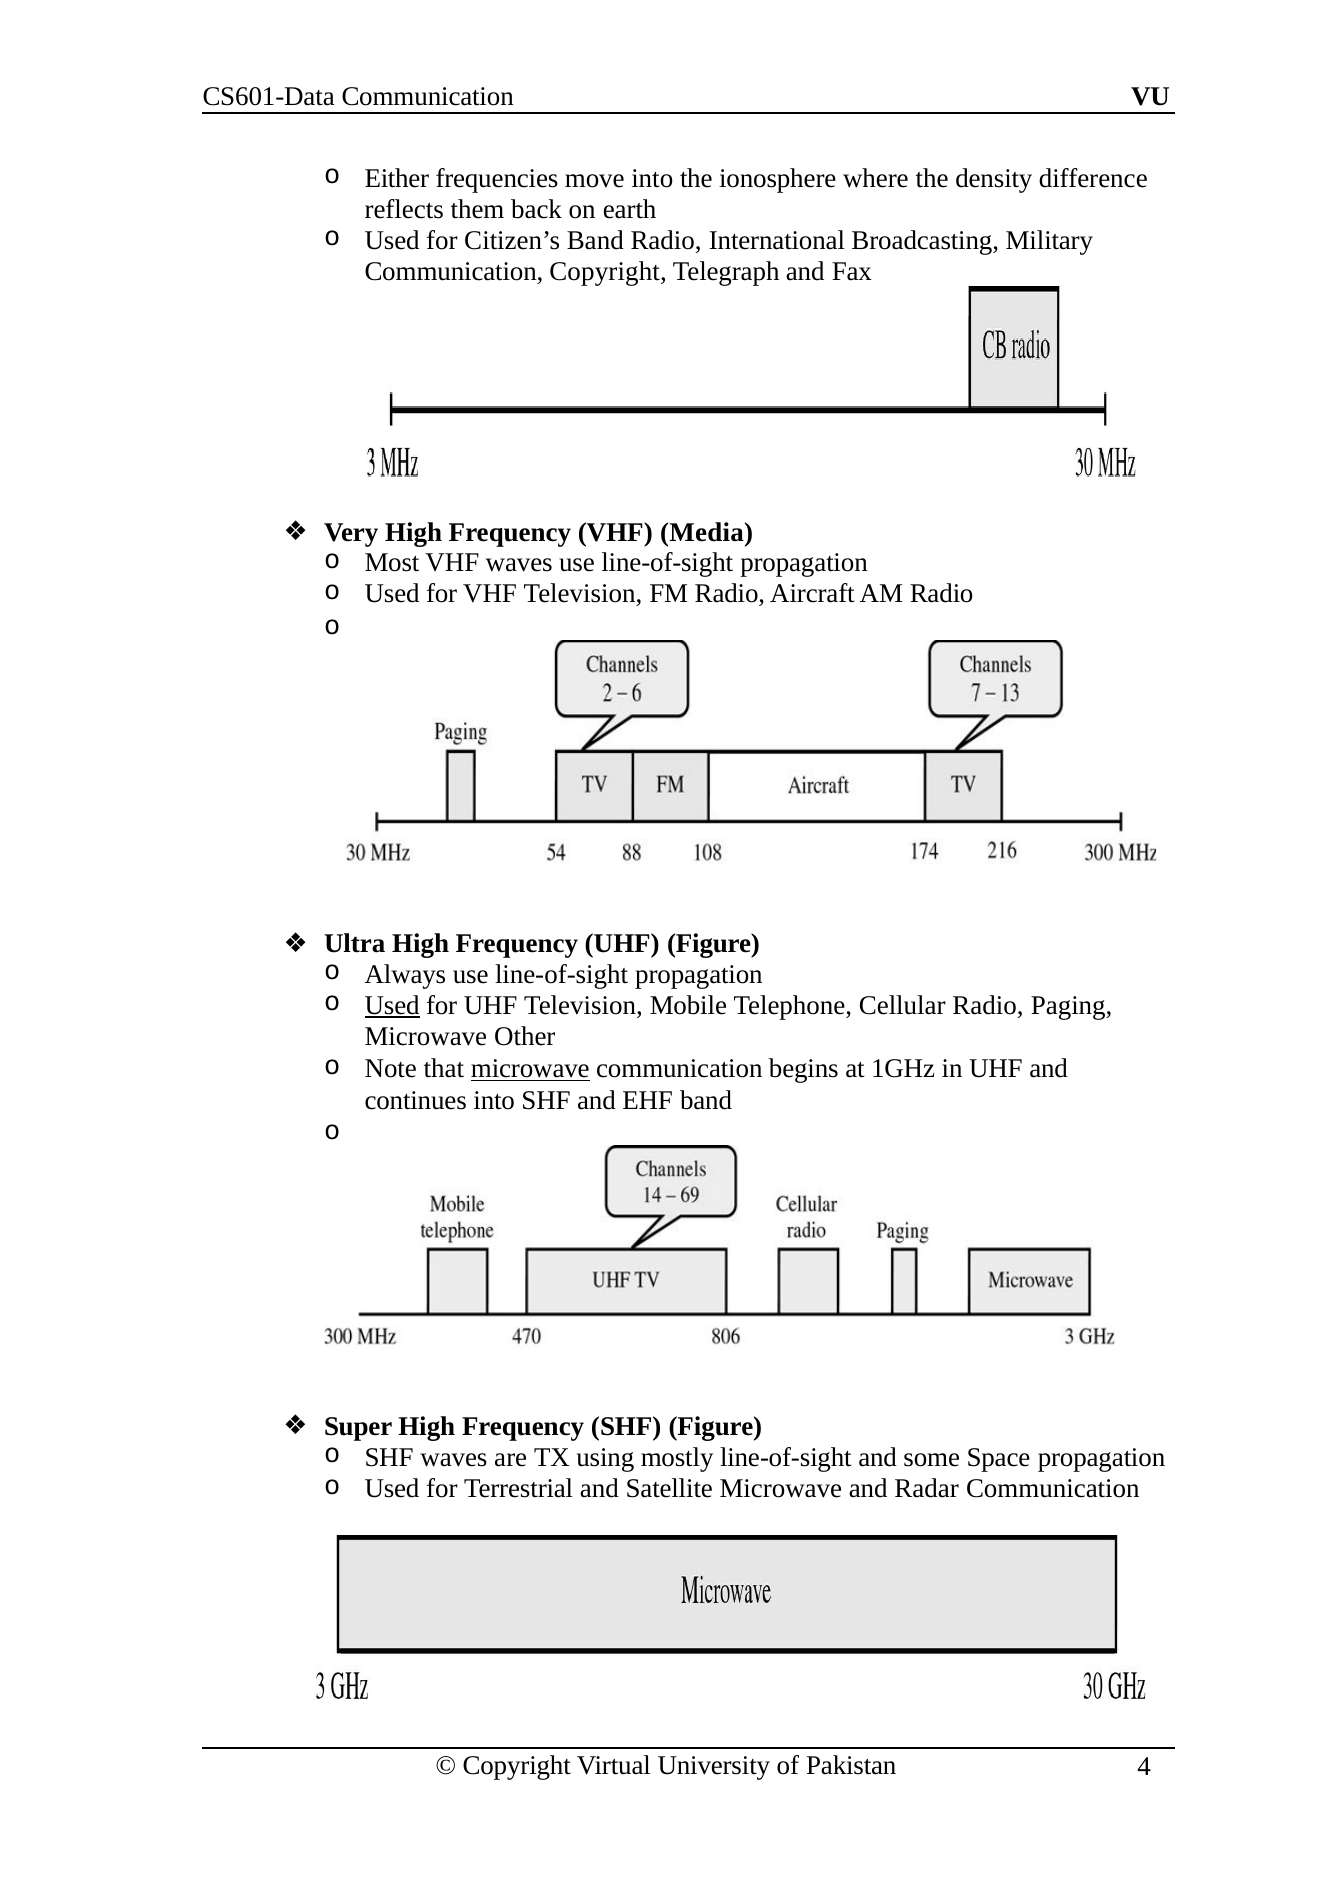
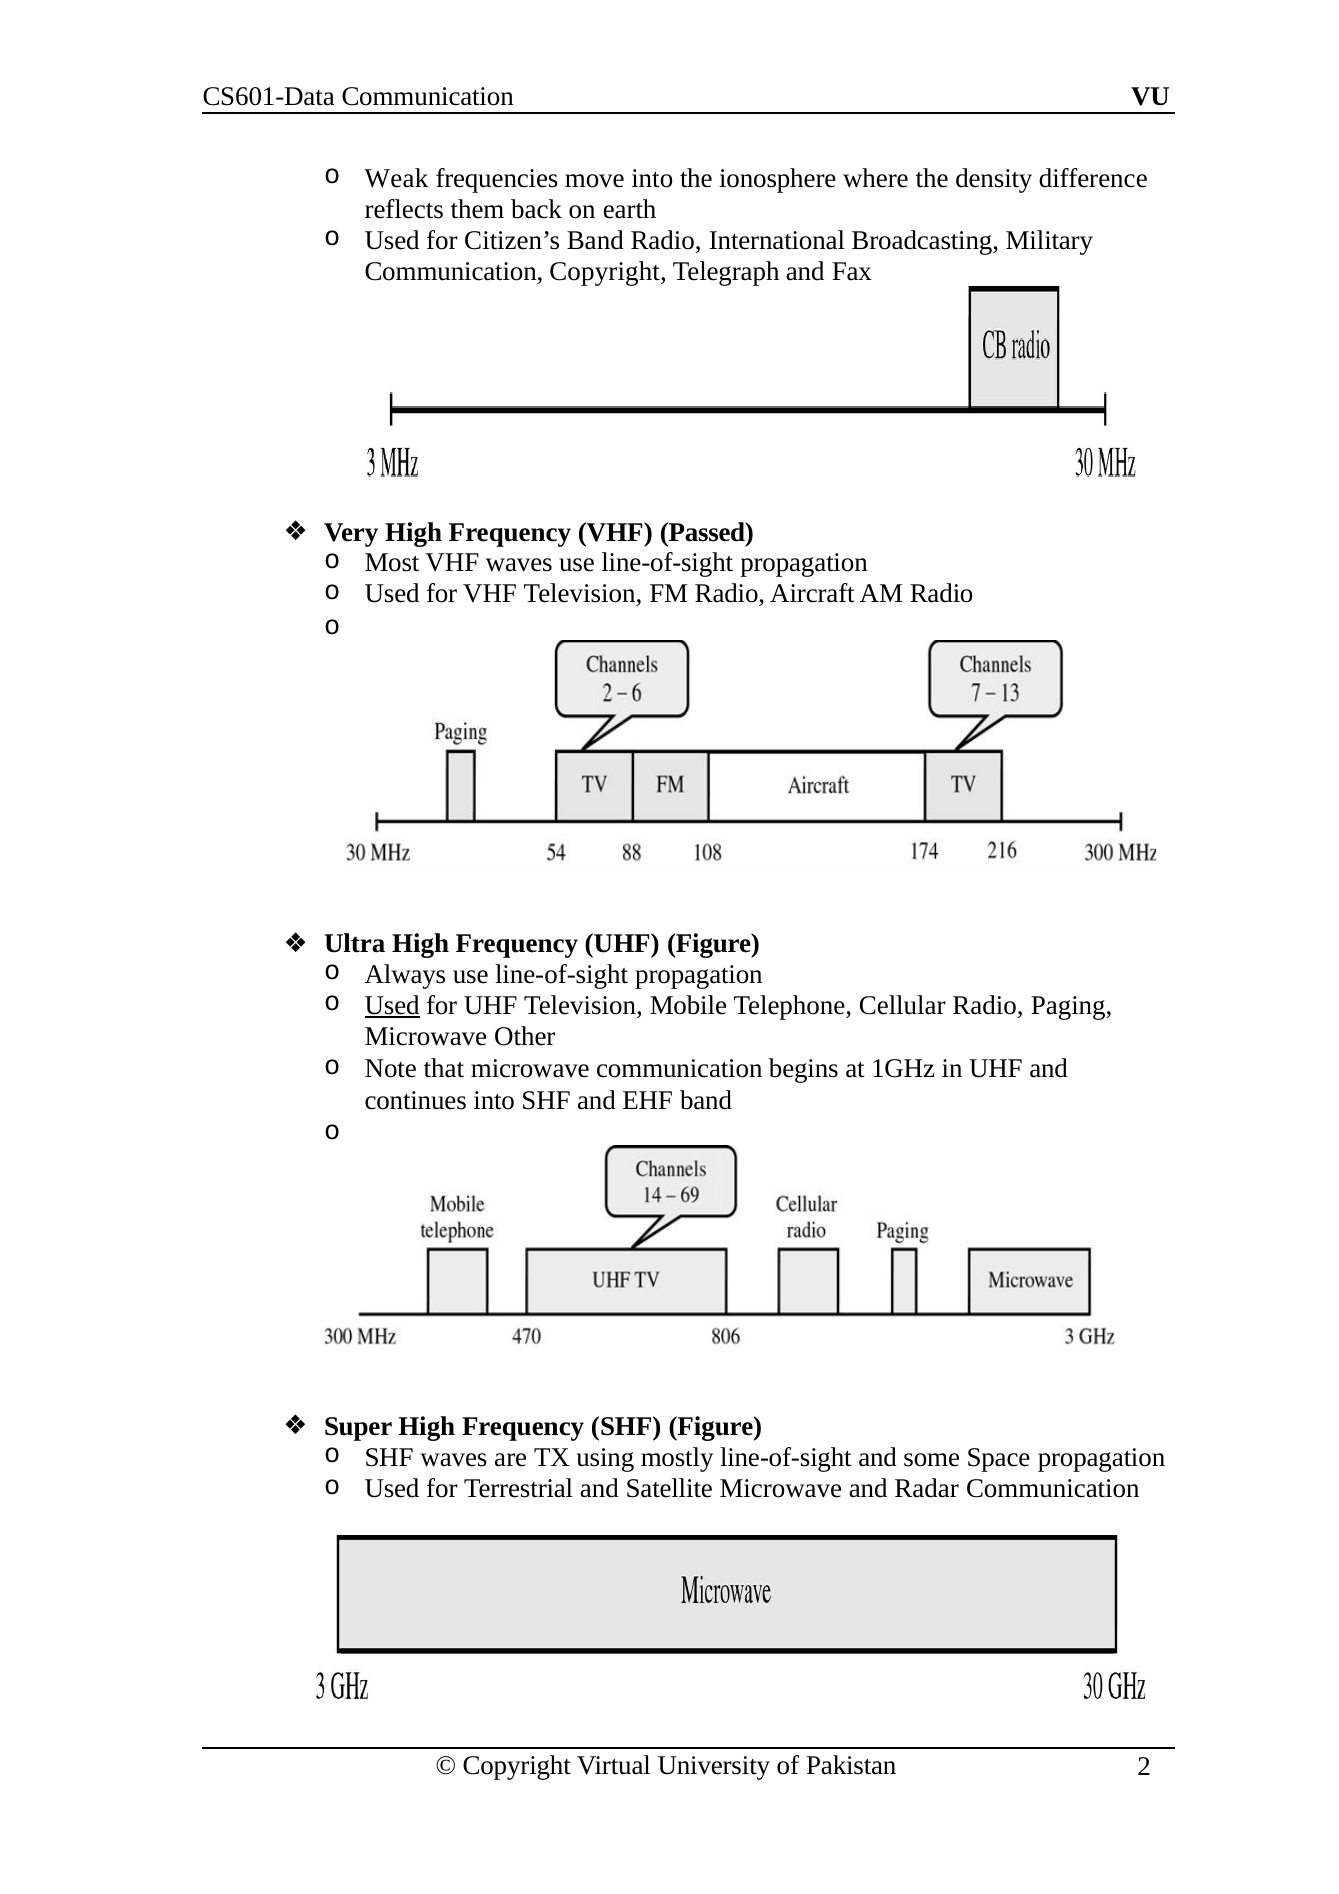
Either: Either -> Weak
Media: Media -> Passed
microwave at (530, 1070) underline: present -> none
4: 4 -> 2
